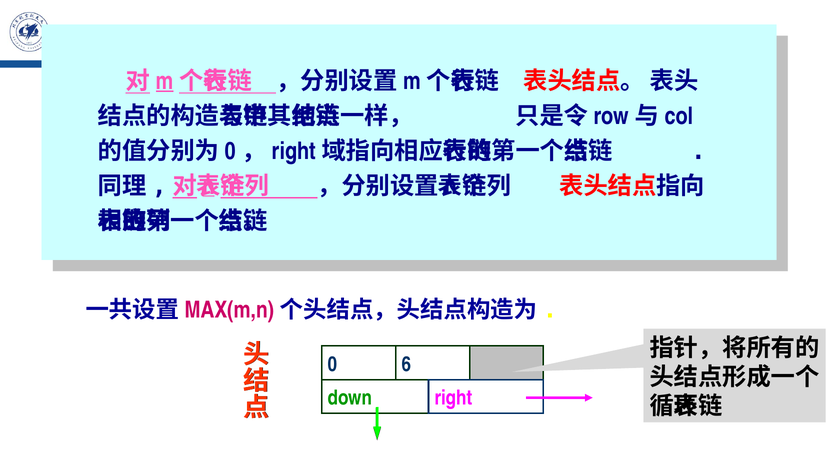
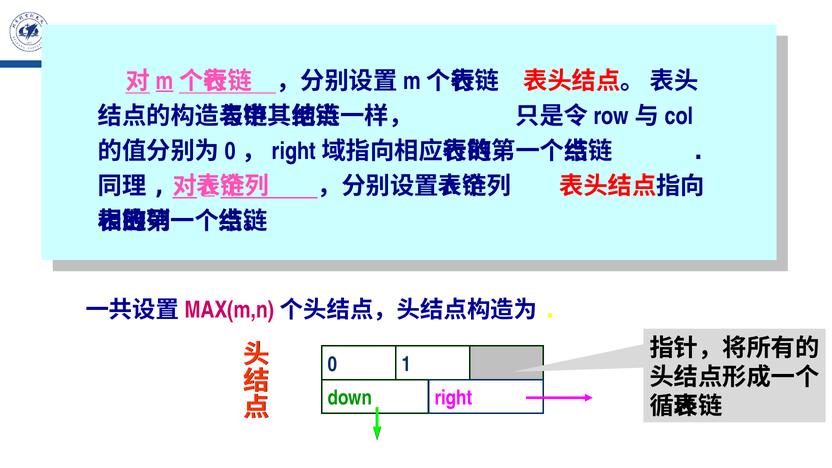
6: 6 -> 1
